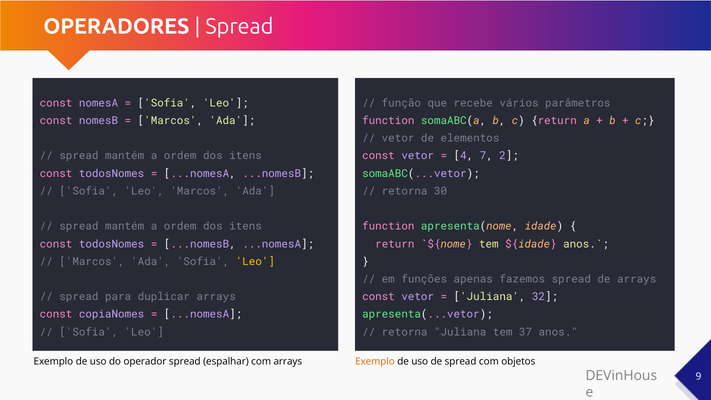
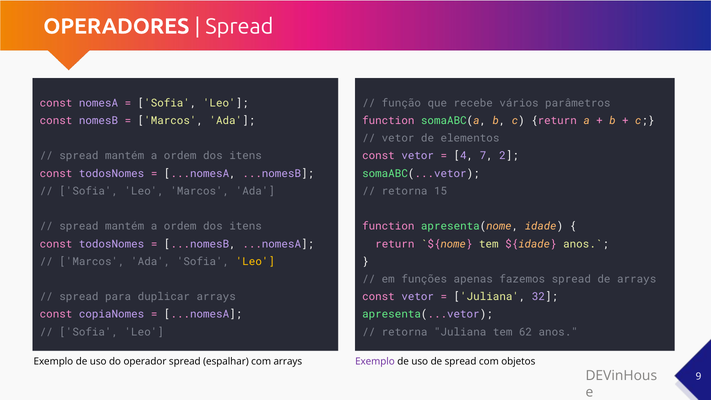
30: 30 -> 15
37: 37 -> 62
Exemplo at (375, 361) colour: orange -> purple
